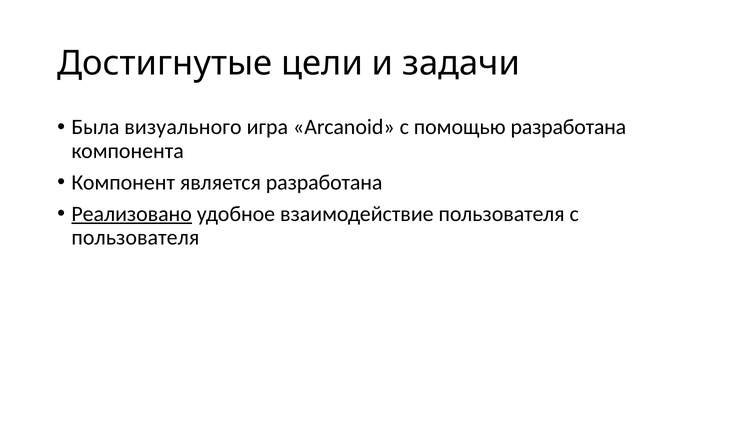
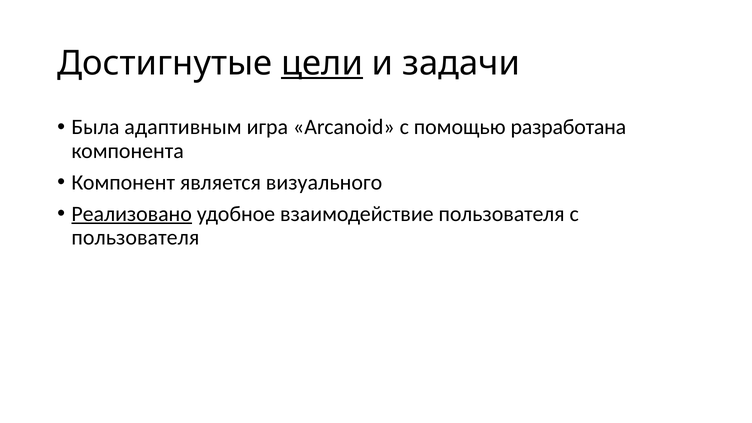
цели underline: none -> present
визуального: визуального -> адаптивным
является разработана: разработана -> визуального
